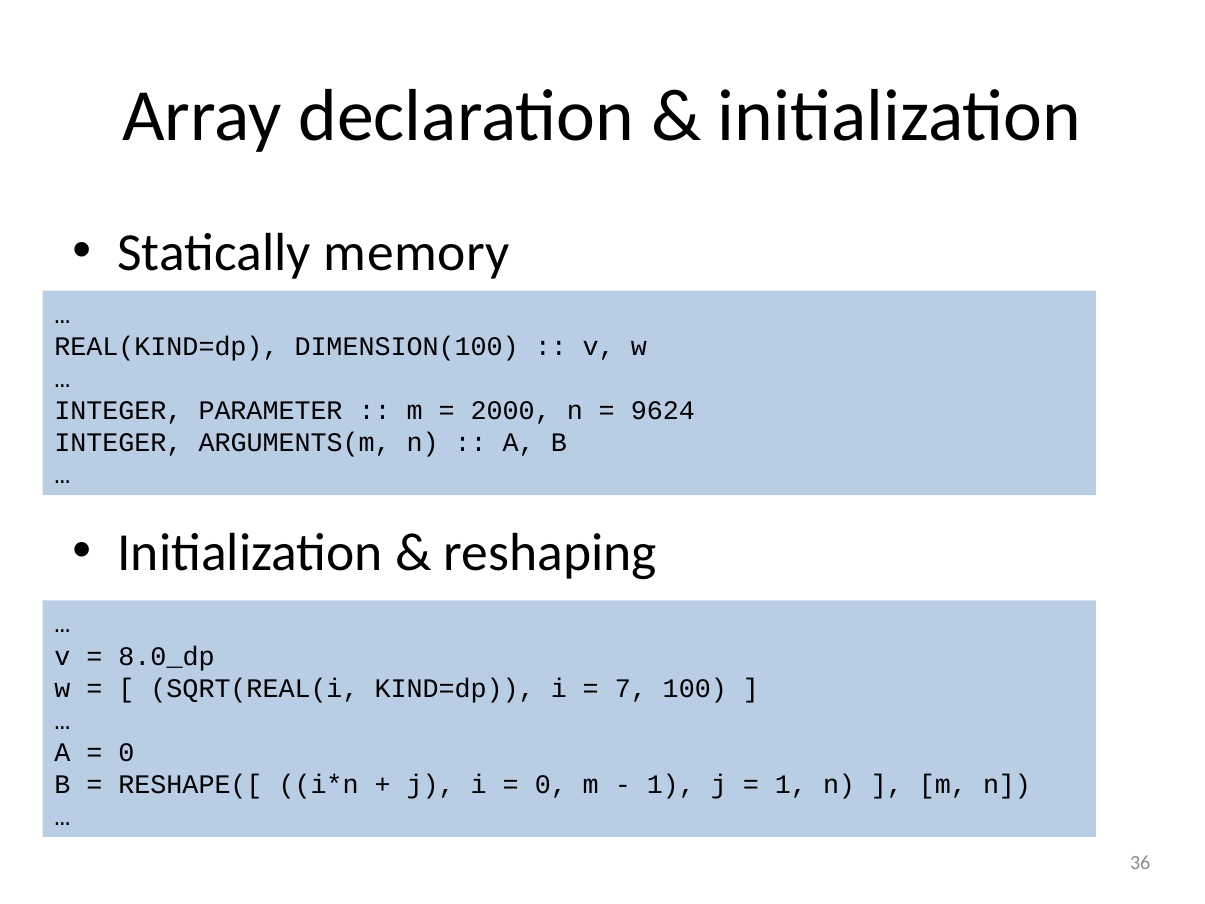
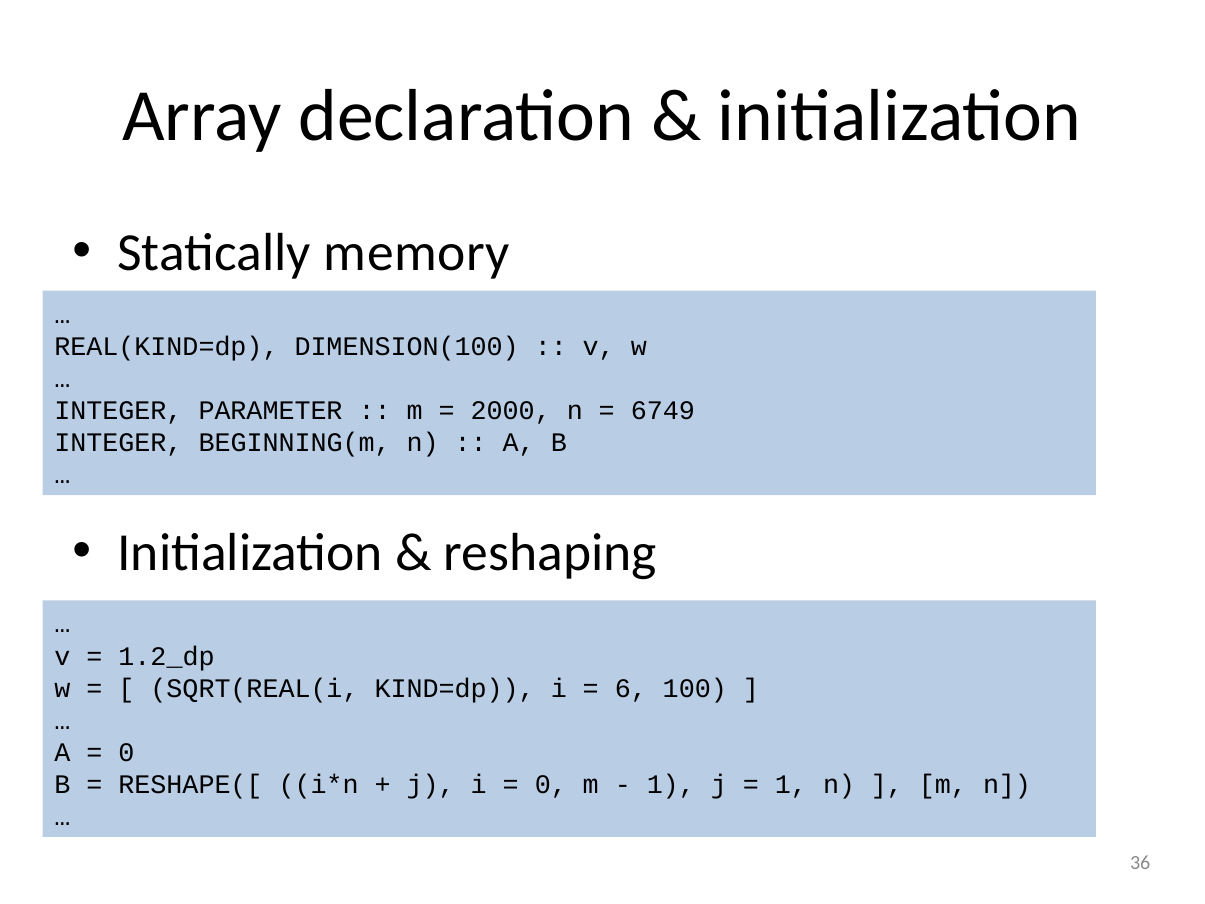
9624: 9624 -> 6749
ARGUMENTS(m: ARGUMENTS(m -> BEGINNING(m
8.0_dp: 8.0_dp -> 1.2_dp
7: 7 -> 6
